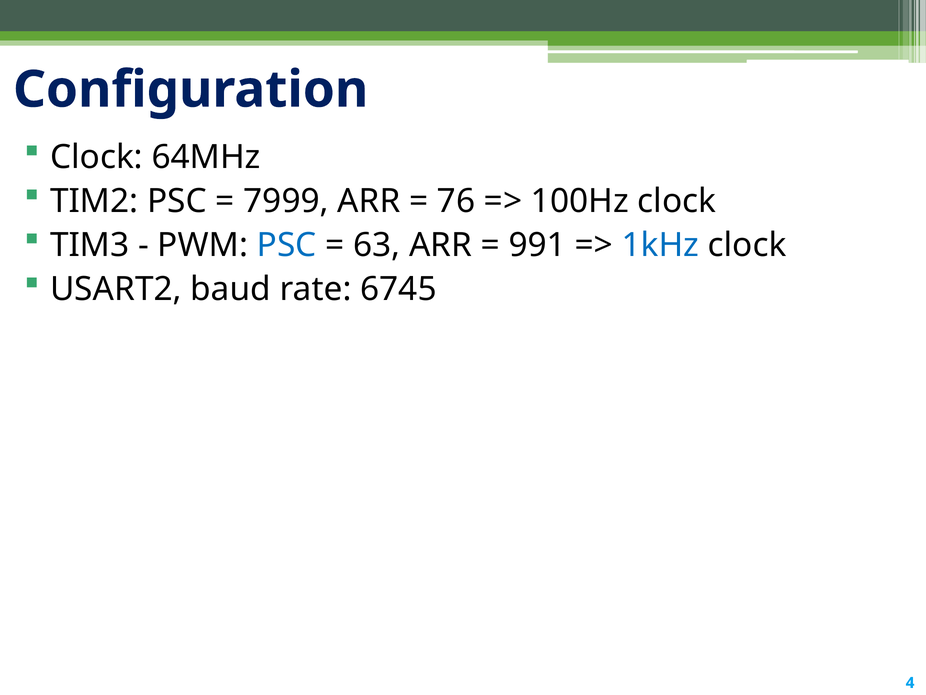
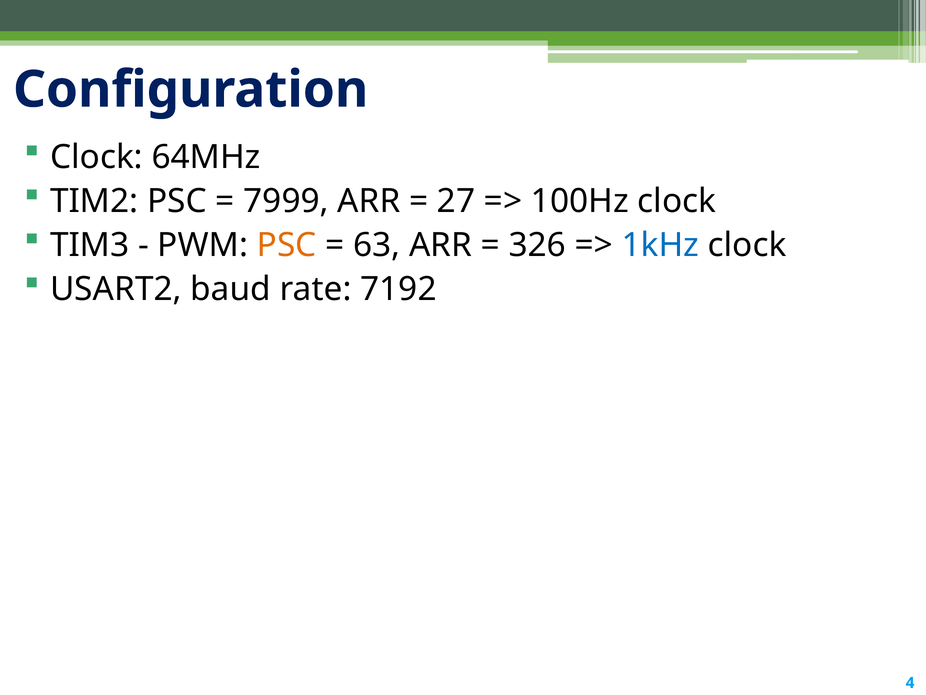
76: 76 -> 27
PSC at (287, 245) colour: blue -> orange
991: 991 -> 326
6745: 6745 -> 7192
